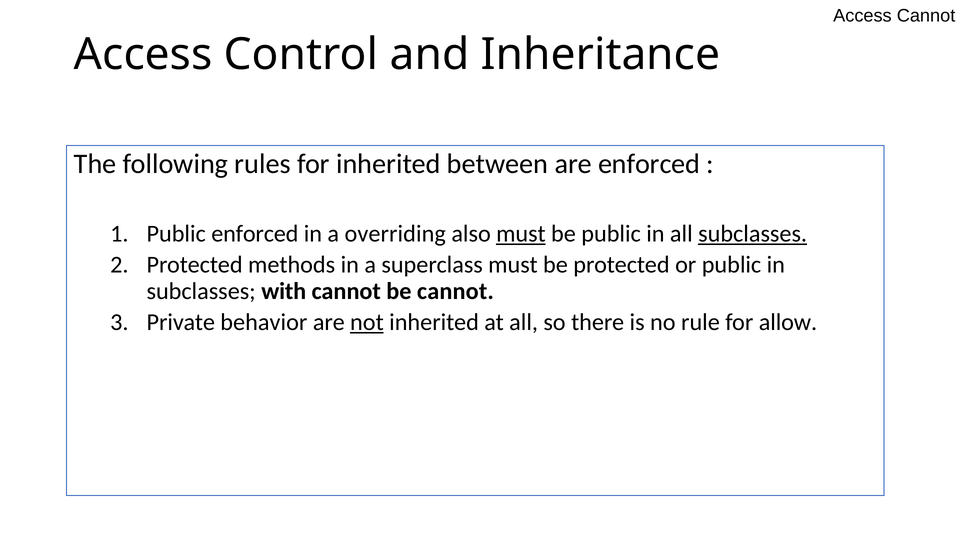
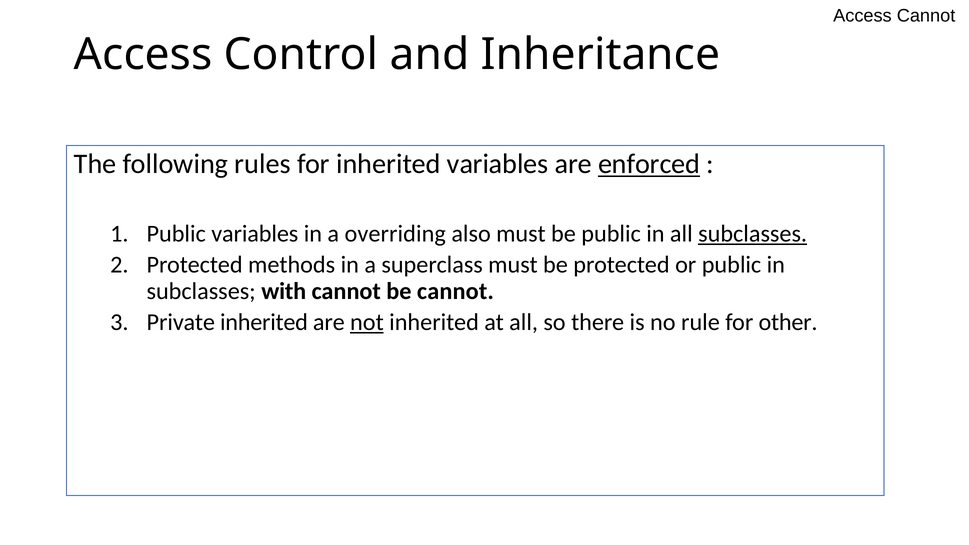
inherited between: between -> variables
enforced at (649, 164) underline: none -> present
Public enforced: enforced -> variables
must at (521, 234) underline: present -> none
Private behavior: behavior -> inherited
allow: allow -> other
